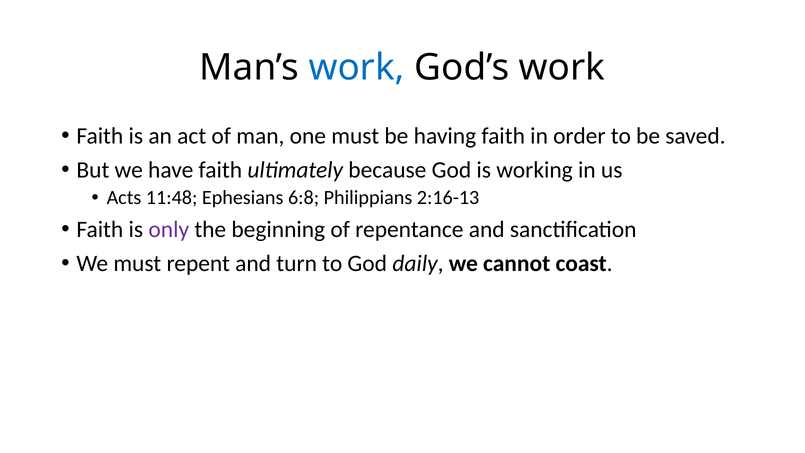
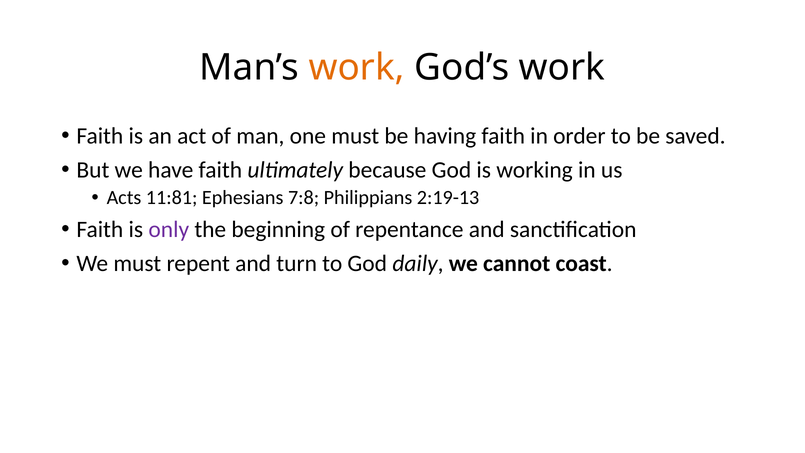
work at (357, 68) colour: blue -> orange
11:48: 11:48 -> 11:81
6:8: 6:8 -> 7:8
2:16-13: 2:16-13 -> 2:19-13
